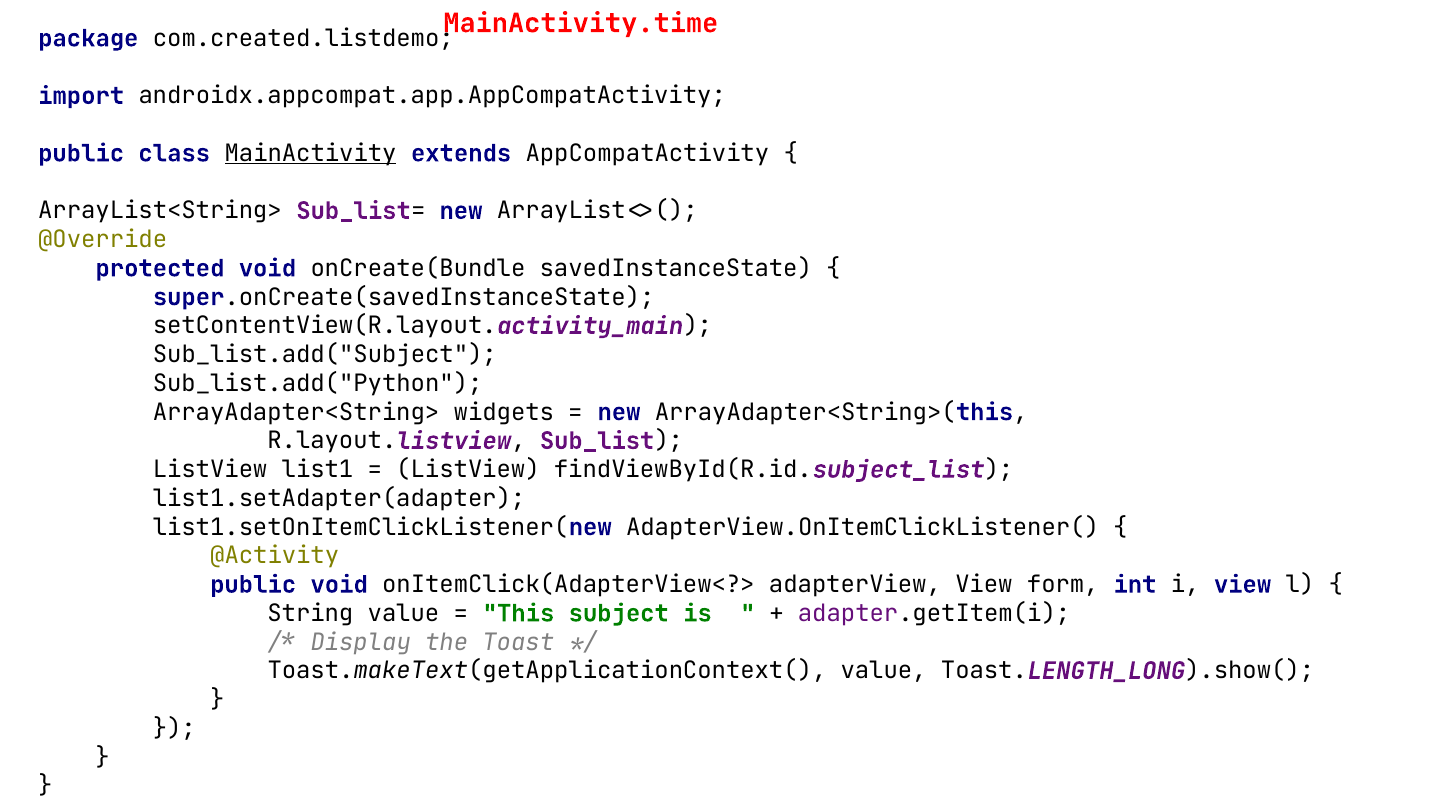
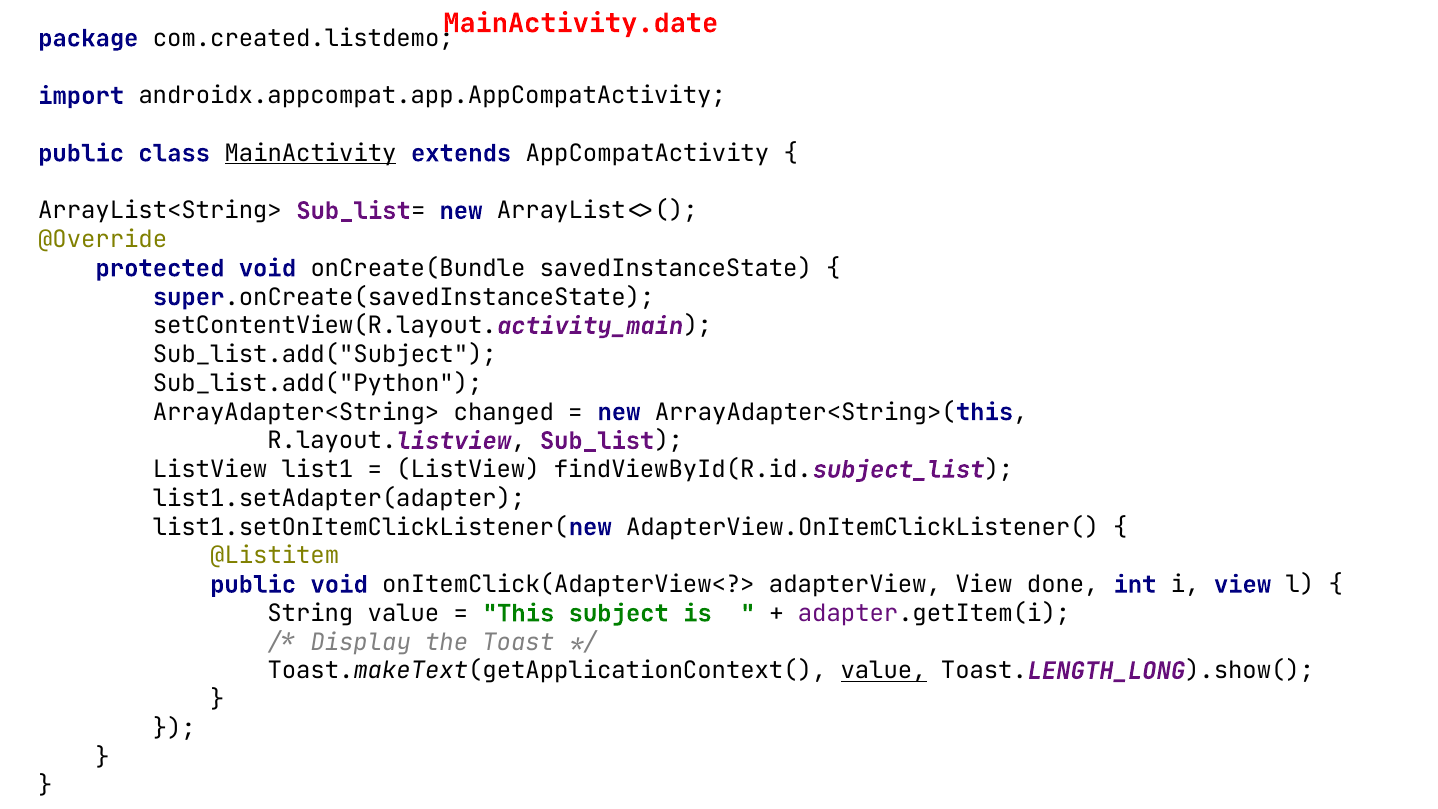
MainActivity.time: MainActivity.time -> MainActivity.date
widgets: widgets -> changed
@Activity: @Activity -> @Listitem
form: form -> done
value at (884, 671) underline: none -> present
